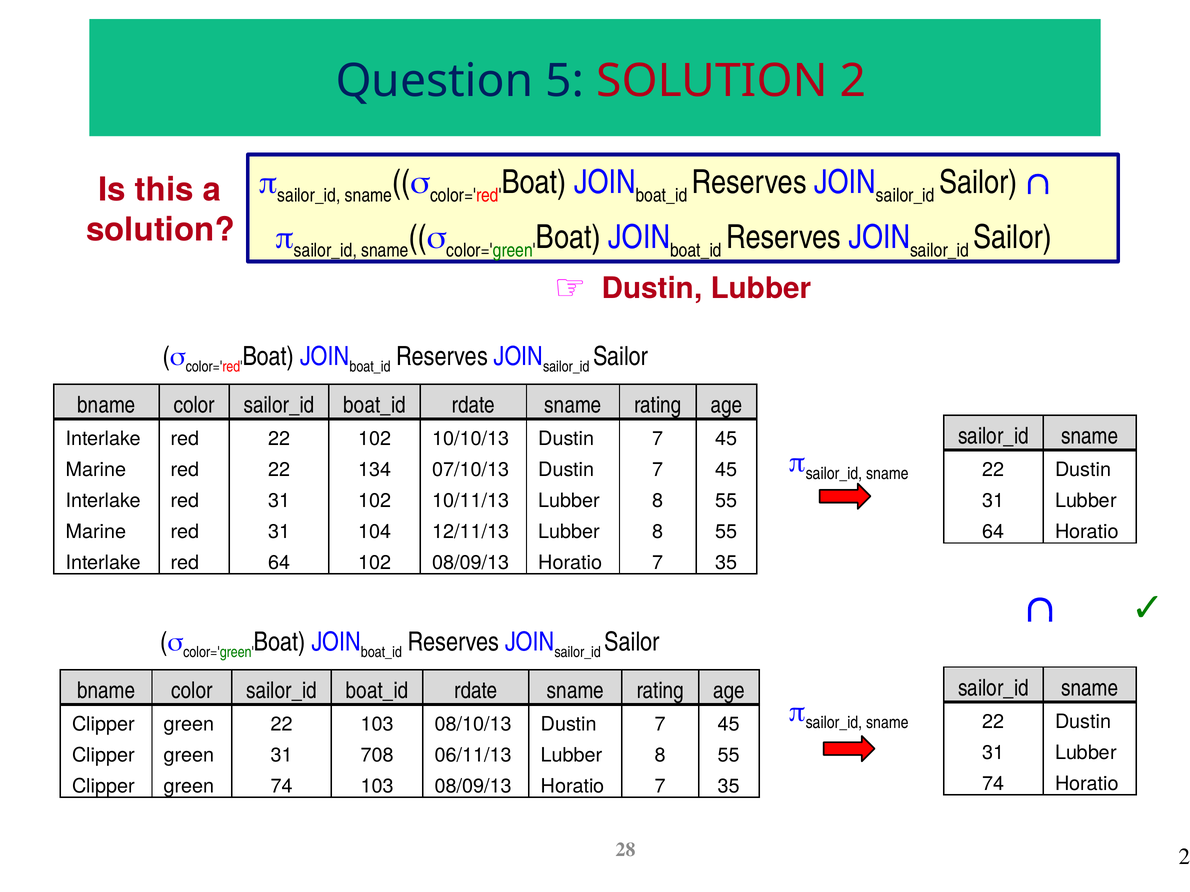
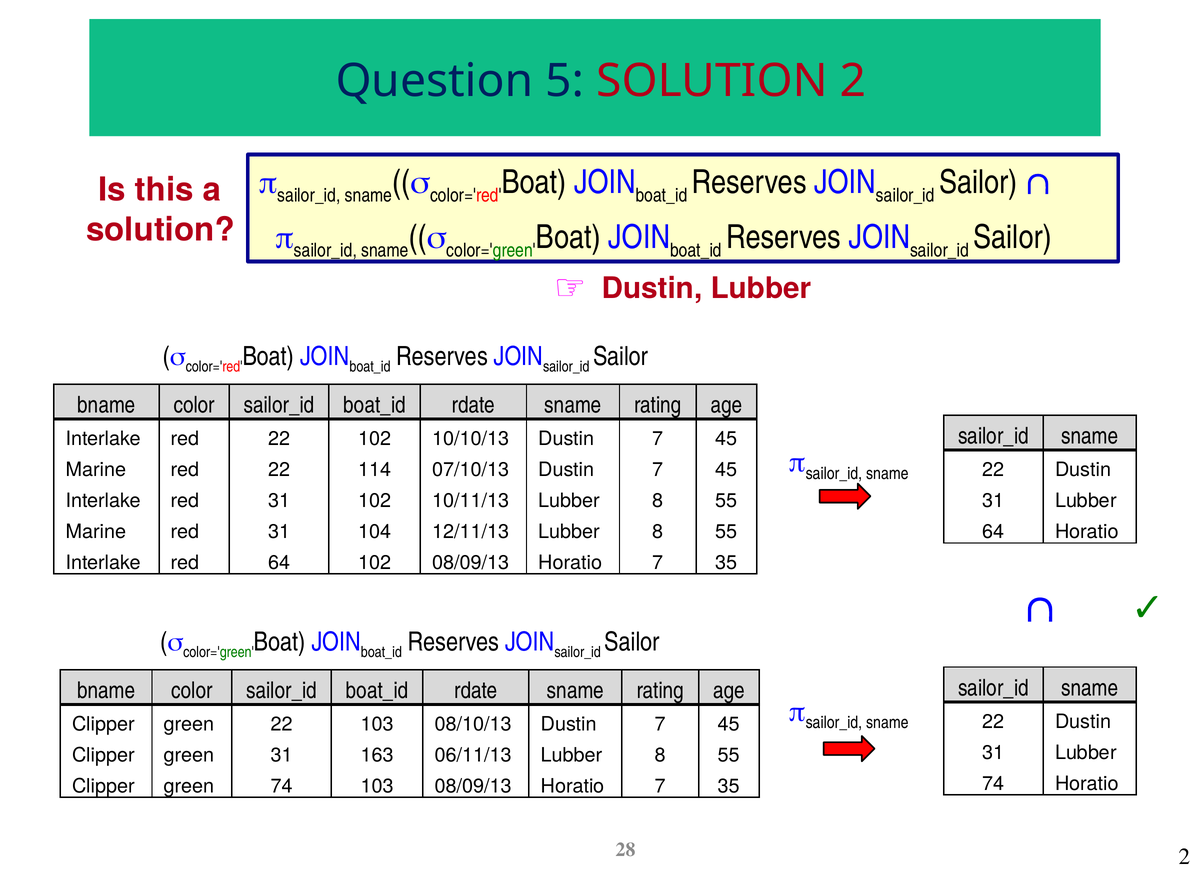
134: 134 -> 114
708: 708 -> 163
